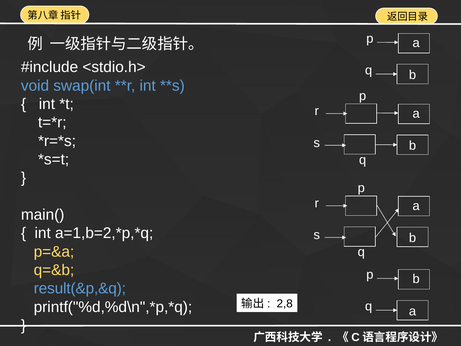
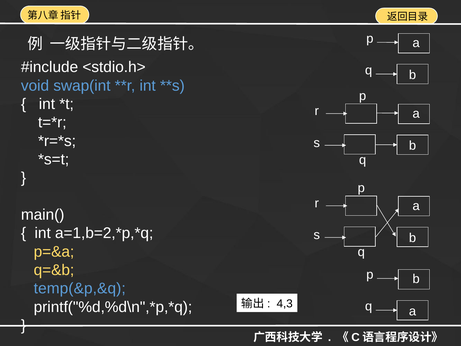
result(&p,&q: result(&p,&q -> temp(&p,&q
2,8: 2,8 -> 4,3
